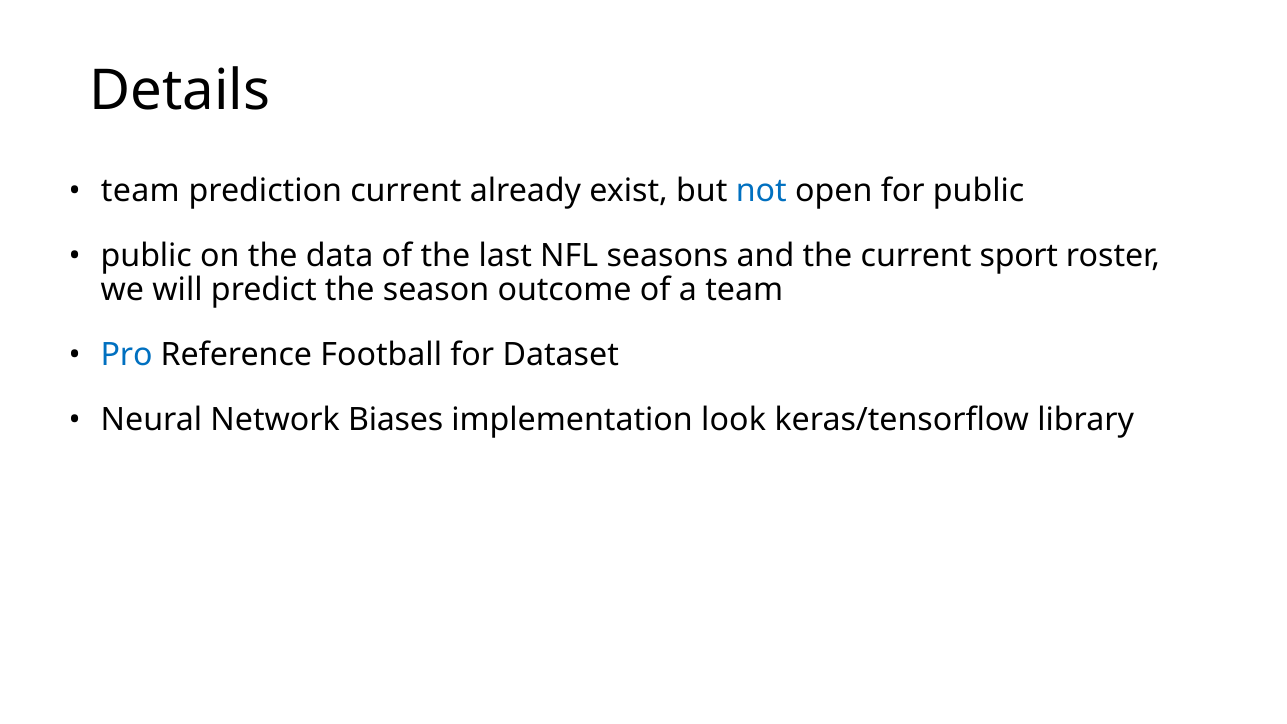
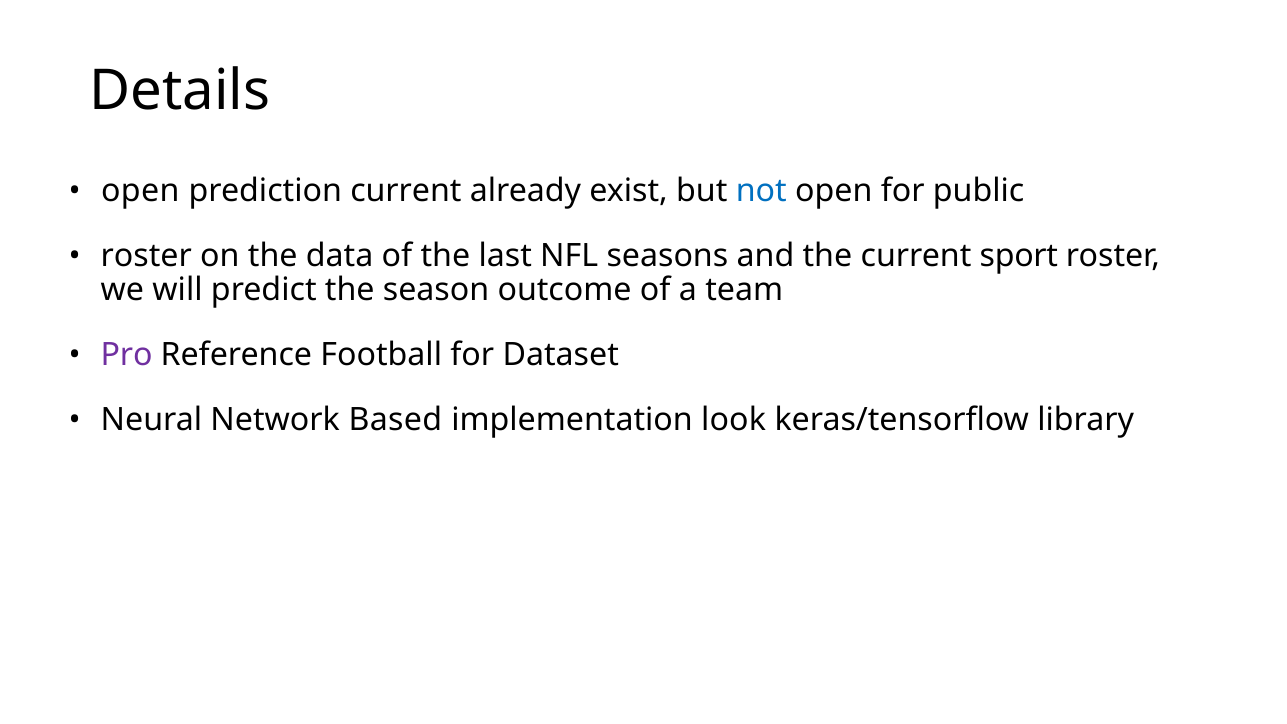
team at (140, 191): team -> open
public at (146, 255): public -> roster
Pro colour: blue -> purple
Biases: Biases -> Based
